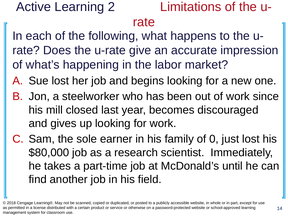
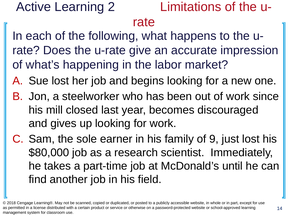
0: 0 -> 9
